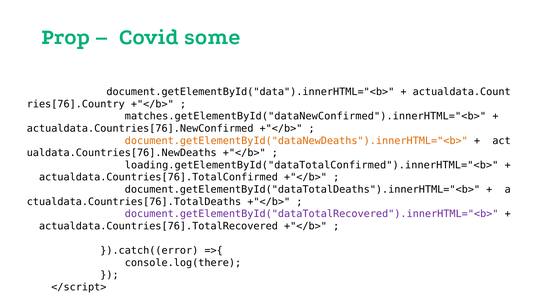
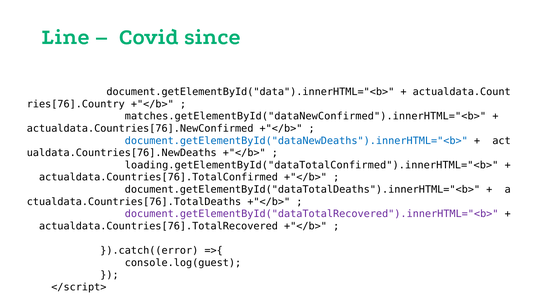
Prop: Prop -> Line
some: some -> since
document.getElementById("dataNewDeaths").innerHTML="<b> colour: orange -> blue
console.log(there: console.log(there -> console.log(guest
